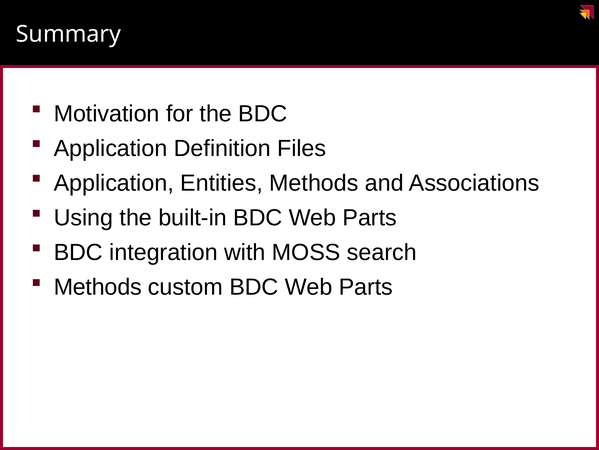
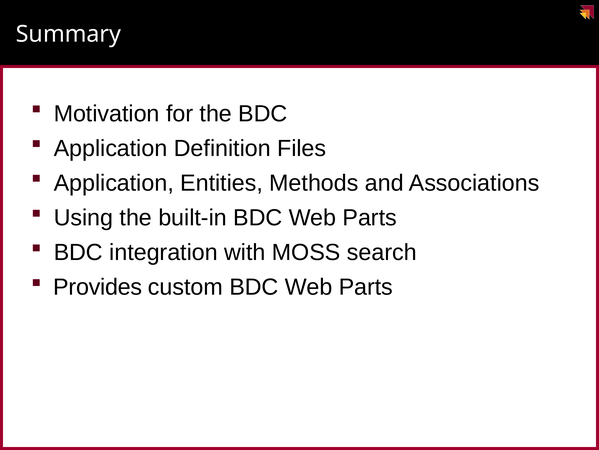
Methods at (98, 287): Methods -> Provides
